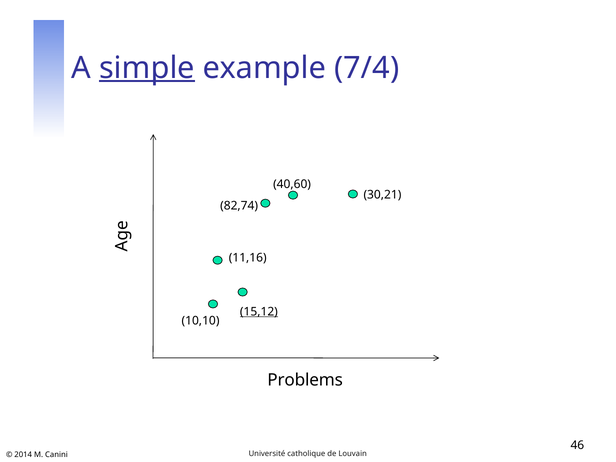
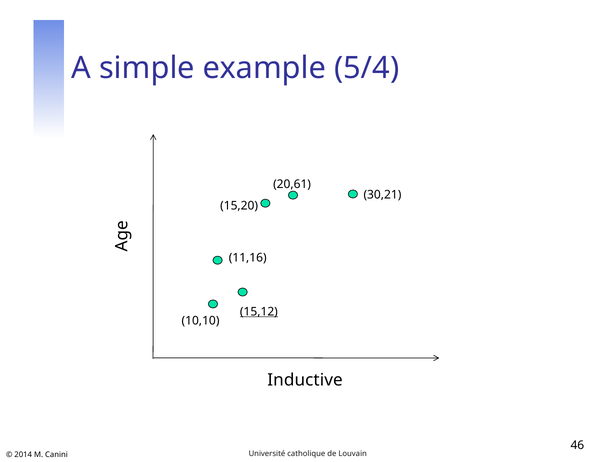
simple underline: present -> none
7/4: 7/4 -> 5/4
40,60: 40,60 -> 20,61
82,74: 82,74 -> 15,20
Problems: Problems -> Inductive
